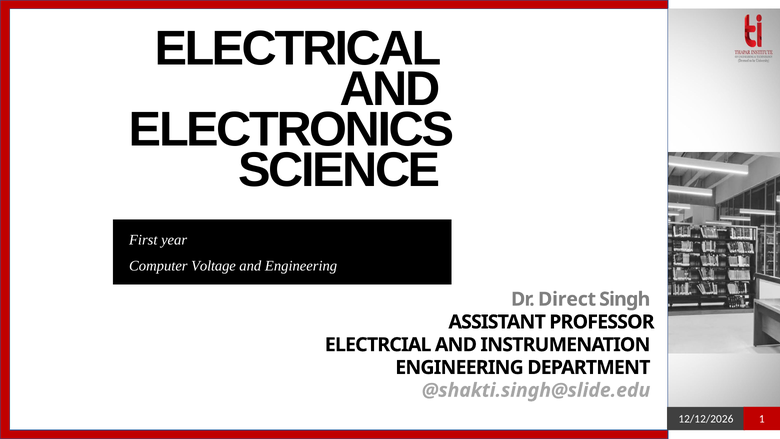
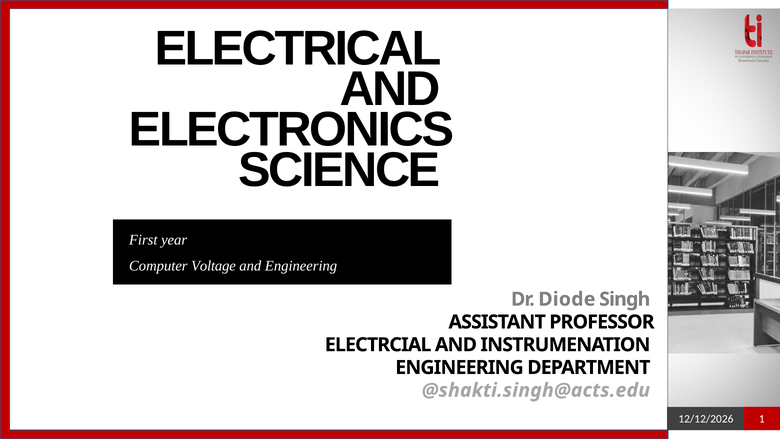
Direct: Direct -> Diode
@shakti.singh@slide.edu: @shakti.singh@slide.edu -> @shakti.singh@acts.edu
